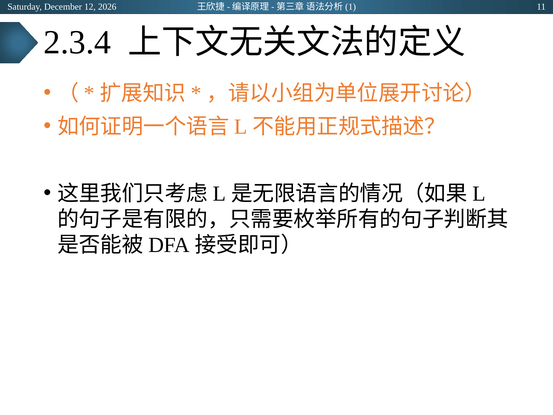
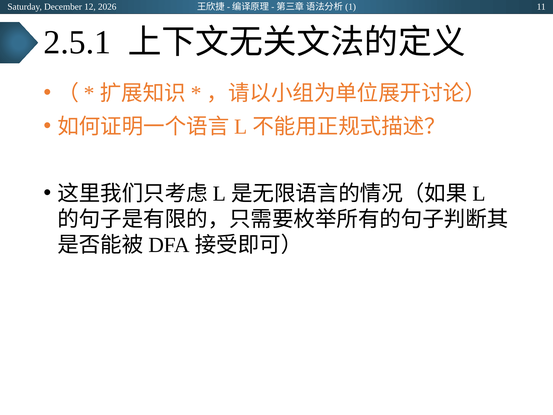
2.3.4: 2.3.4 -> 2.5.1
